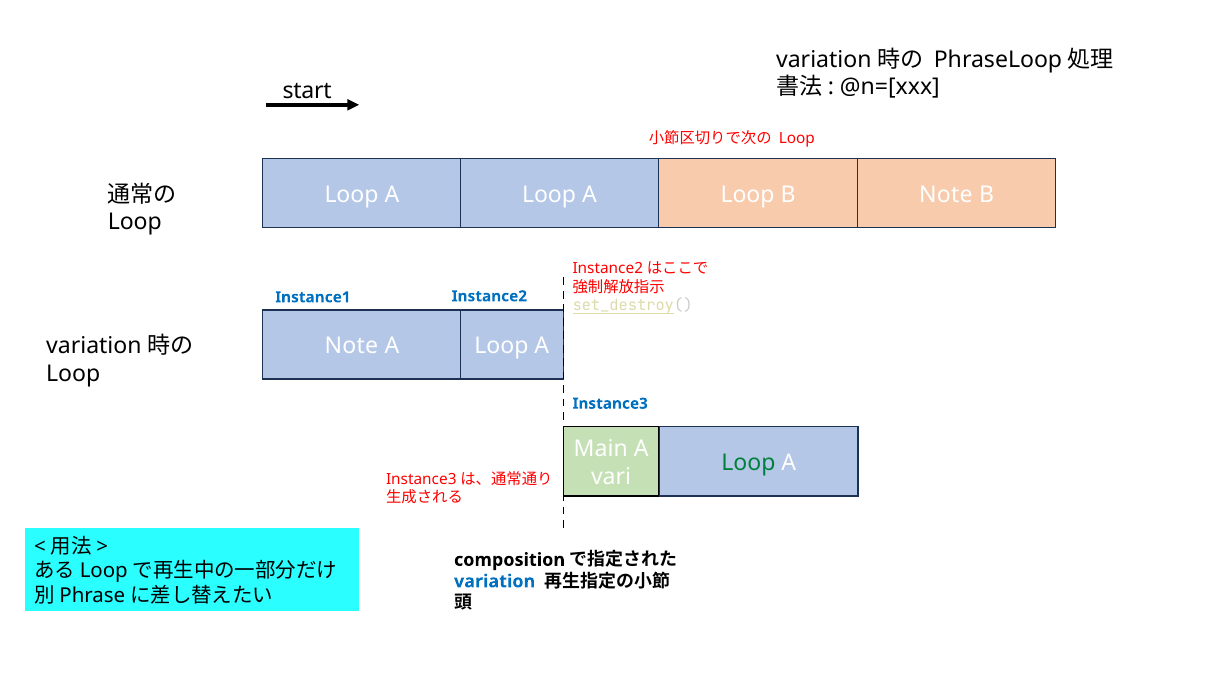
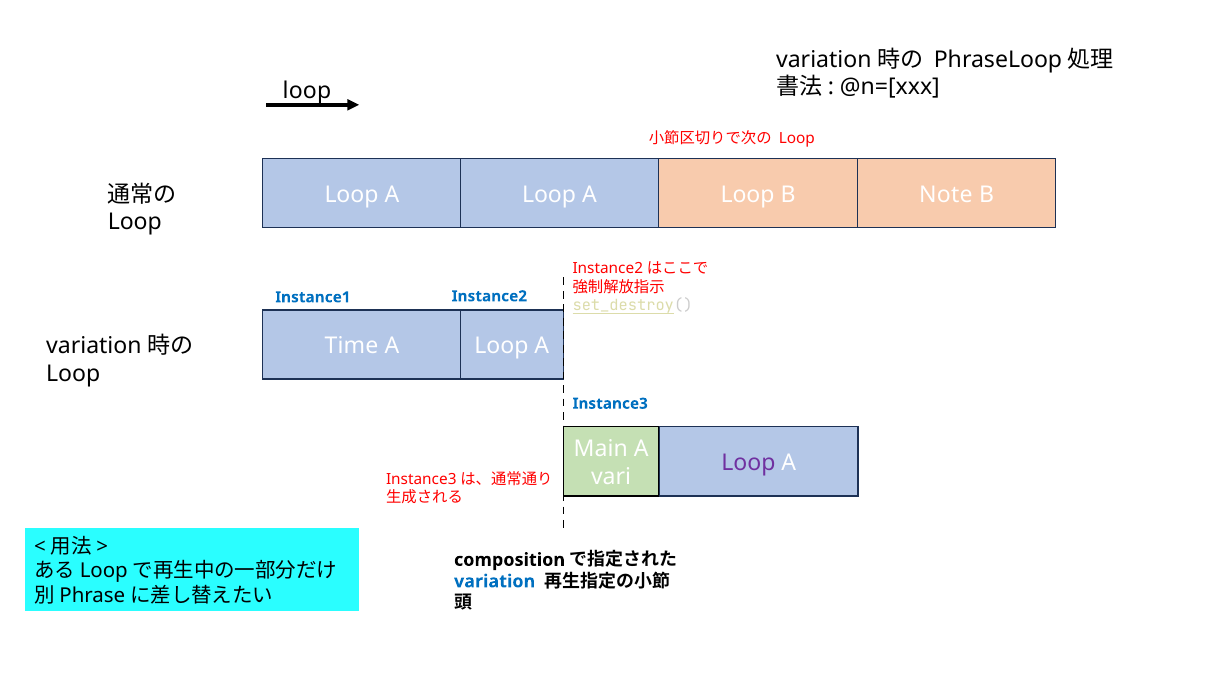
start at (307, 91): start -> loop
Note at (351, 346): Note -> Time
Loop at (748, 463) colour: green -> purple
